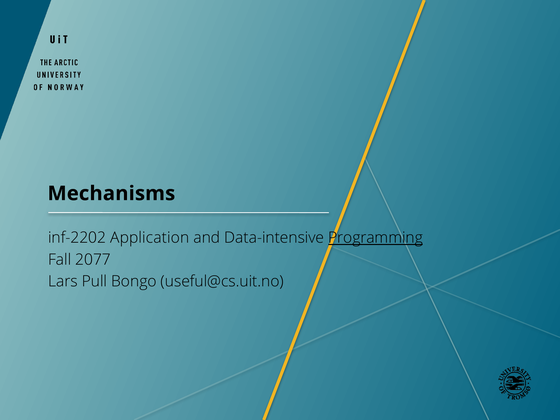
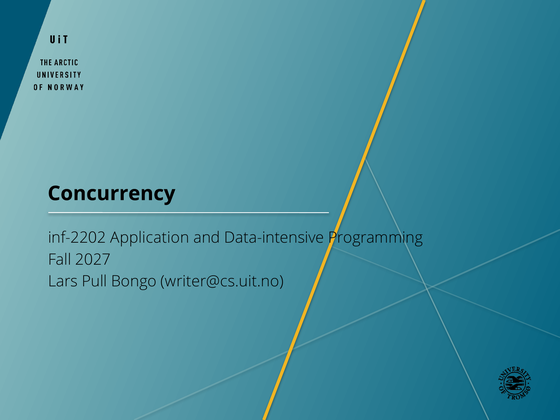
Mechanisms: Mechanisms -> Concurrency
Programming underline: present -> none
2077: 2077 -> 2027
useful@cs.uit.no: useful@cs.uit.no -> writer@cs.uit.no
